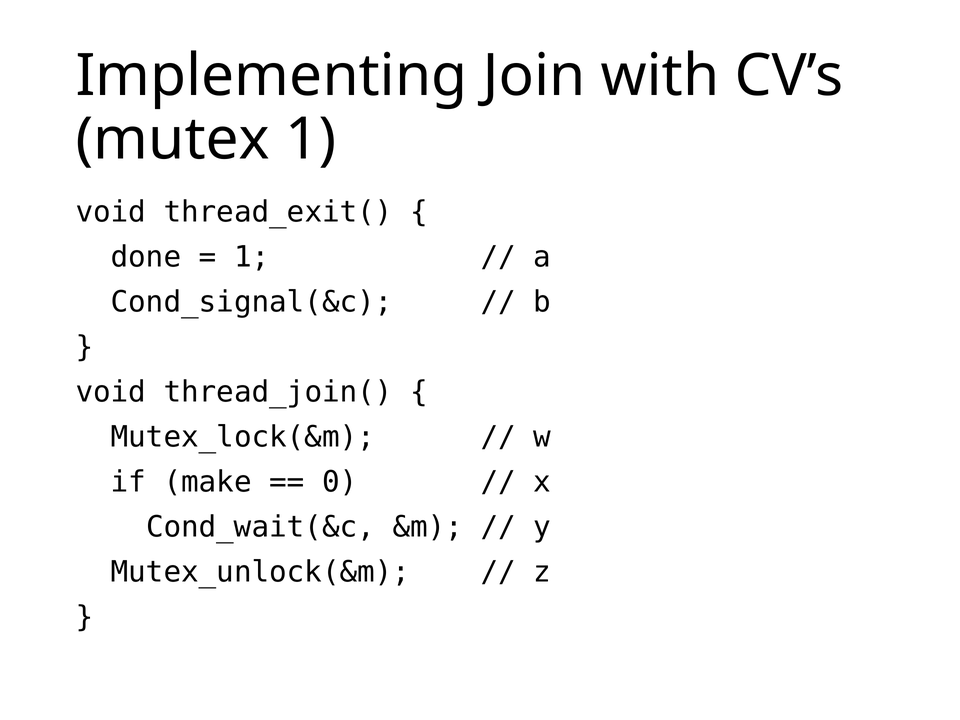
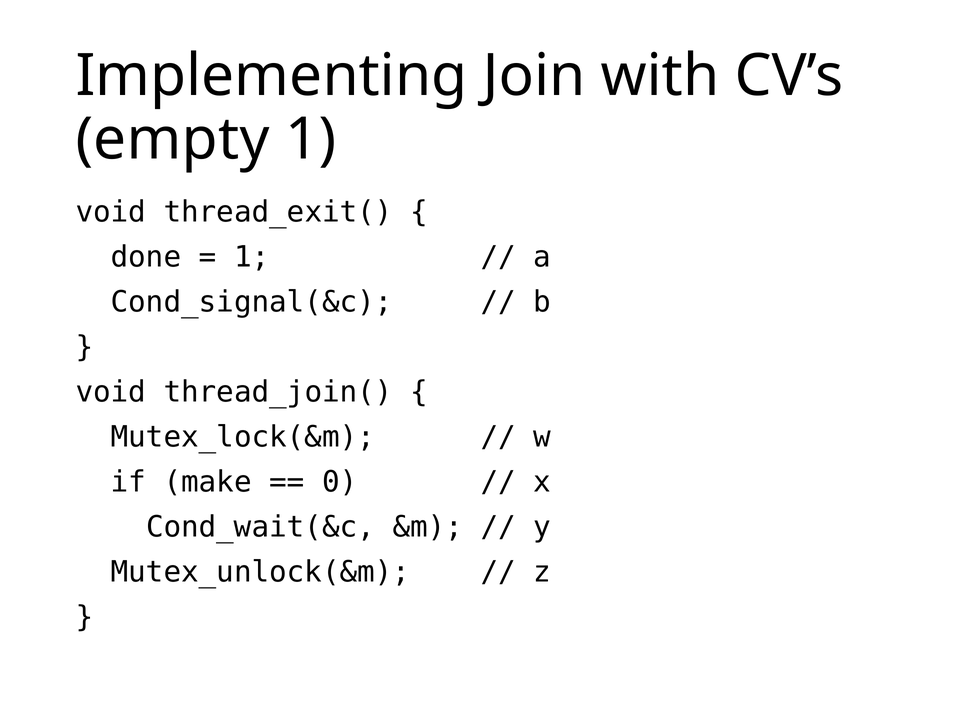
mutex: mutex -> empty
